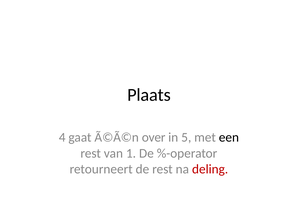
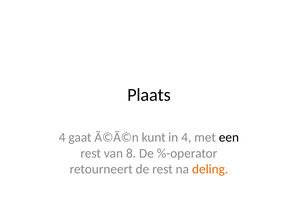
over: over -> kunt
in 5: 5 -> 4
1: 1 -> 8
deling colour: red -> orange
